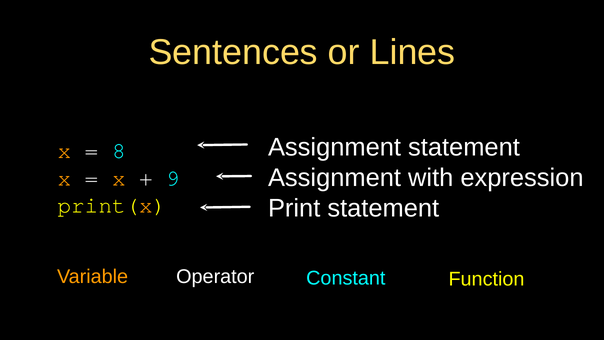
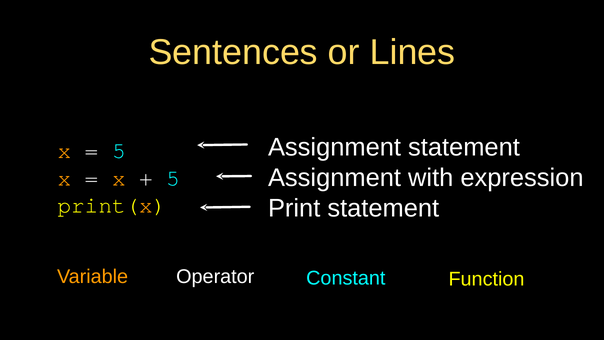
8 at (119, 151): 8 -> 5
9 at (173, 178): 9 -> 5
